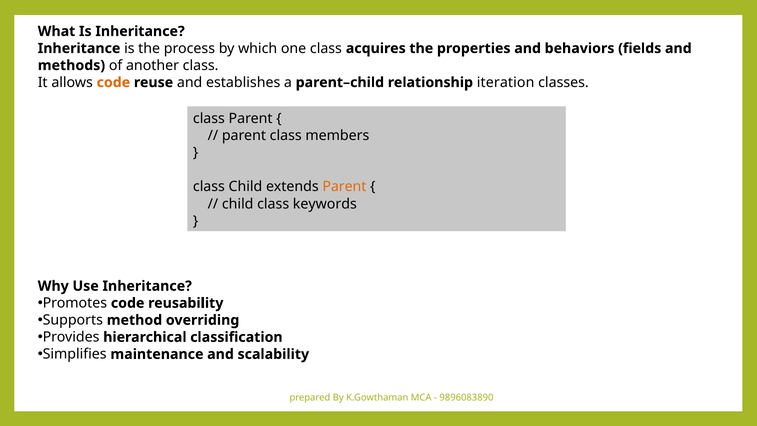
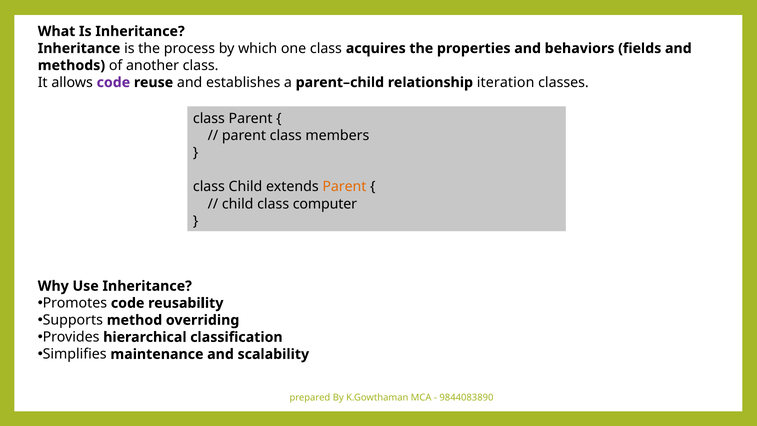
code at (113, 82) colour: orange -> purple
keywords: keywords -> computer
9896083890: 9896083890 -> 9844083890
